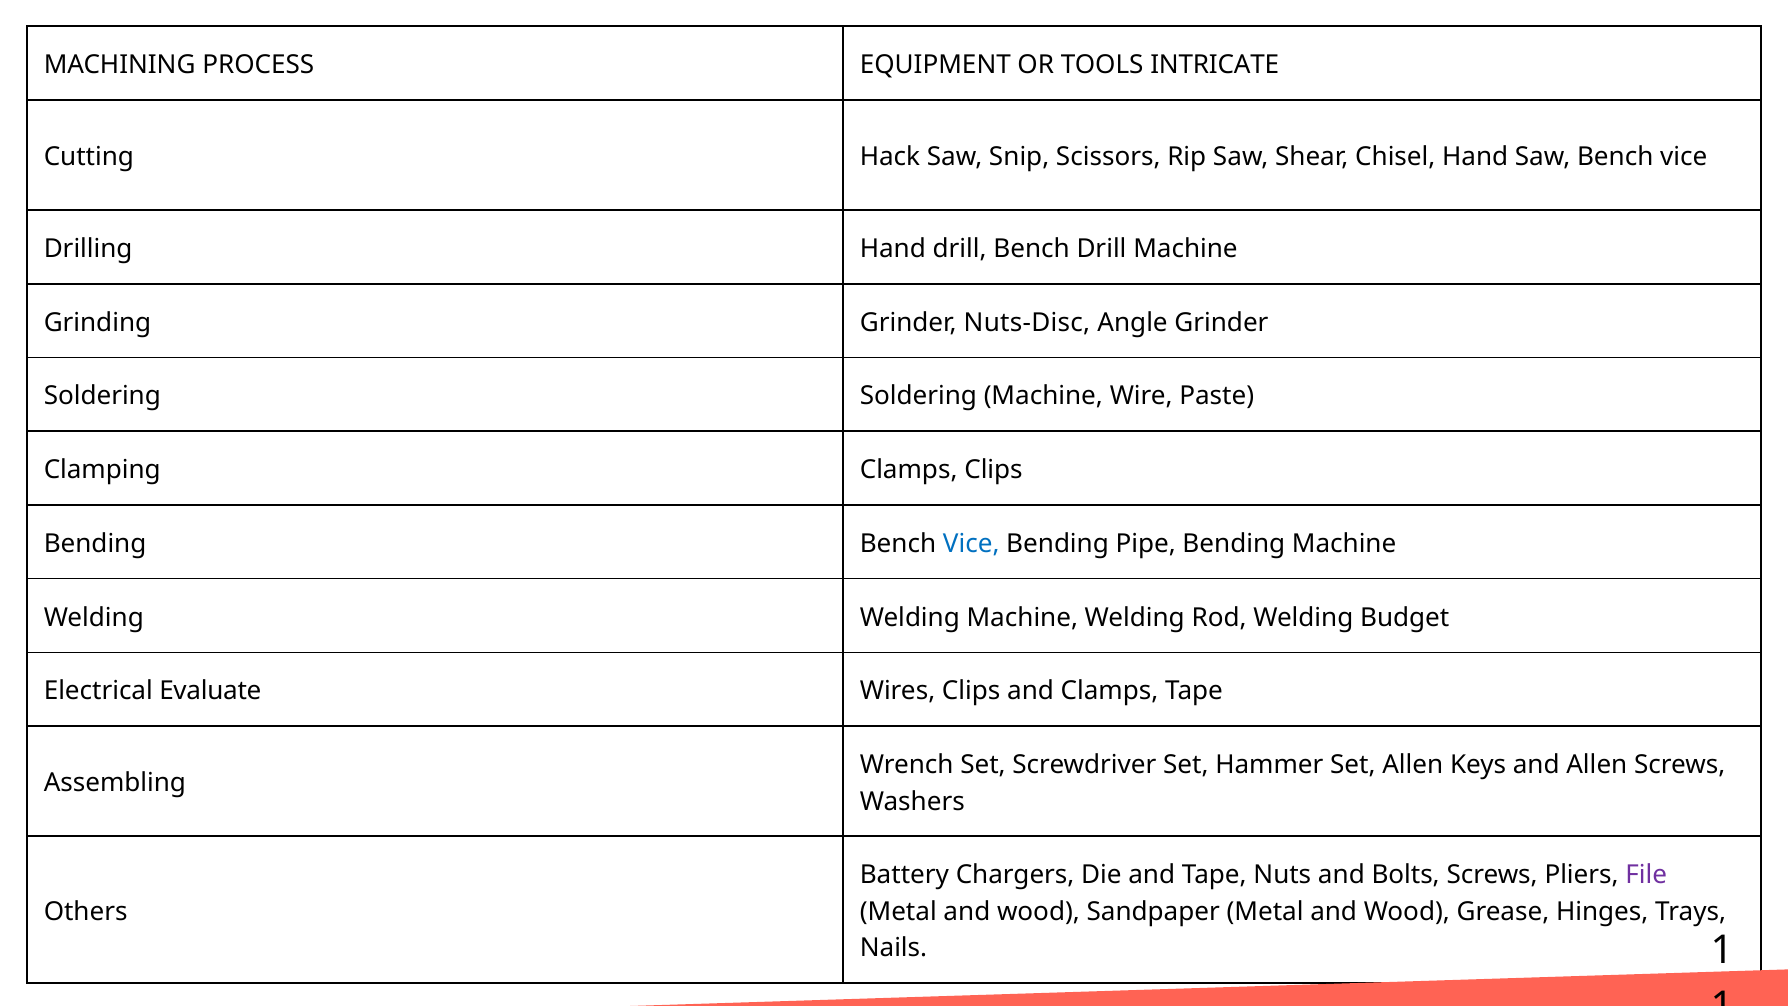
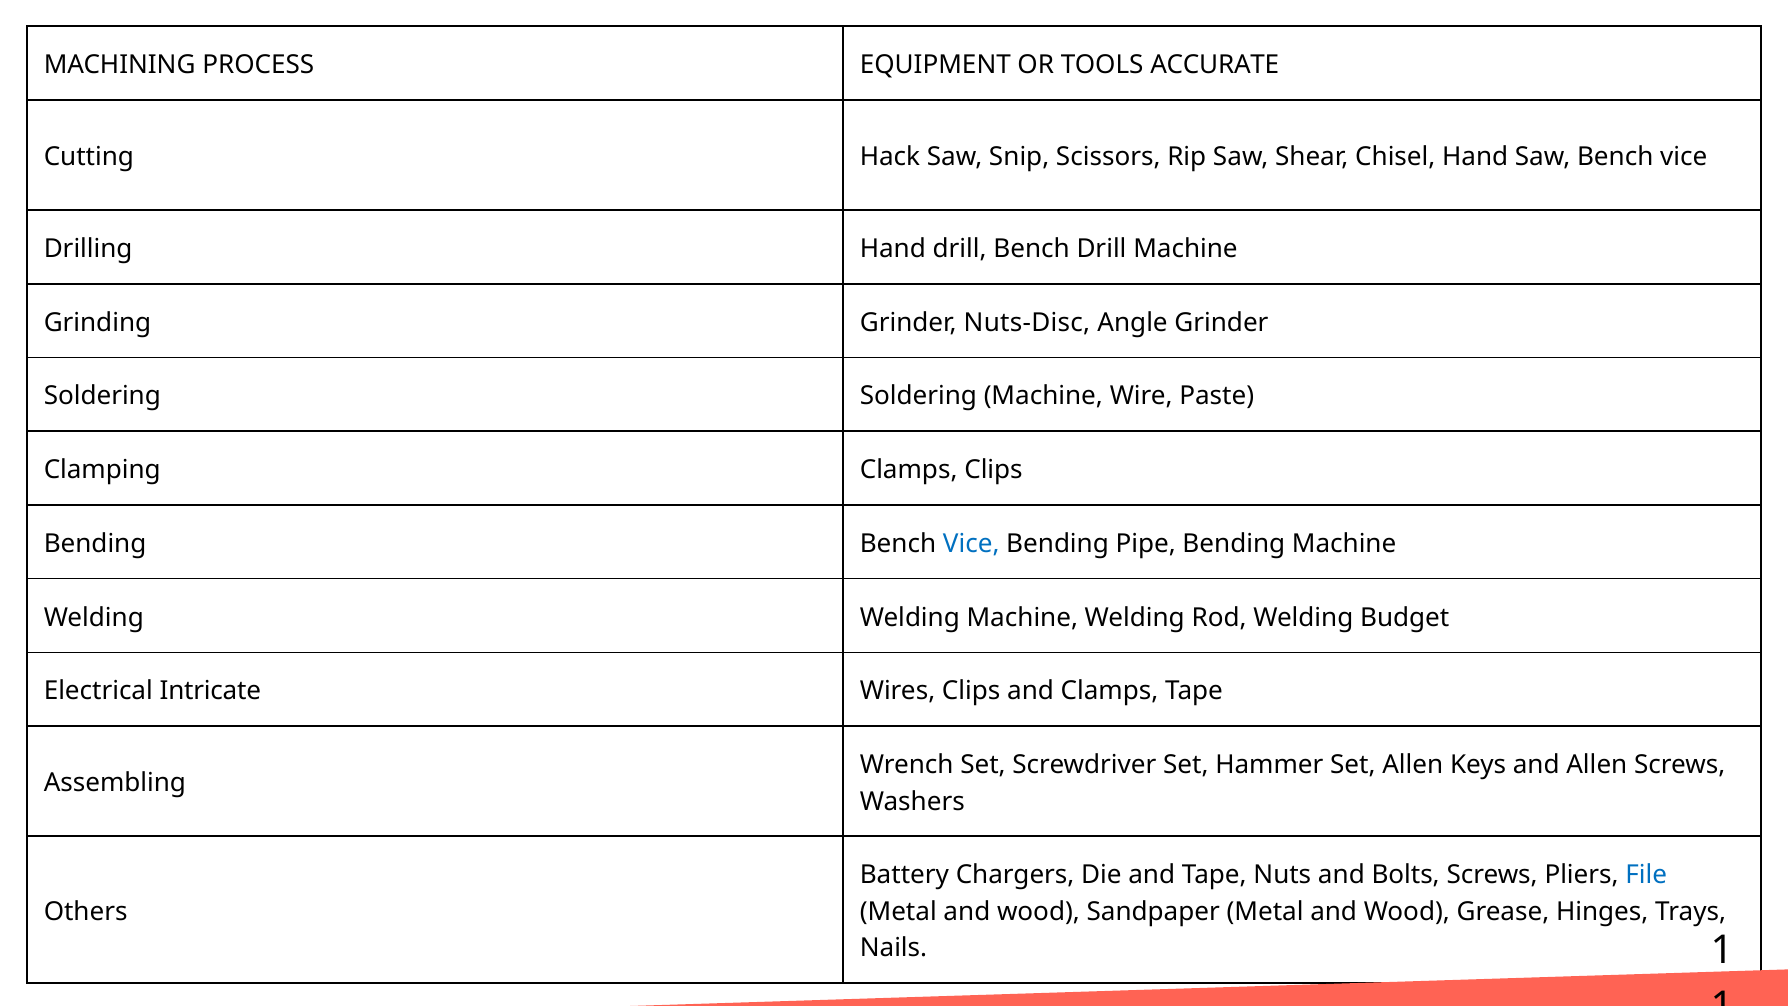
INTRICATE: INTRICATE -> ACCURATE
Evaluate: Evaluate -> Intricate
File colour: purple -> blue
